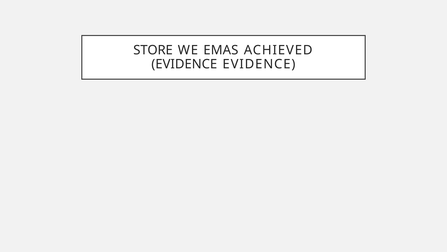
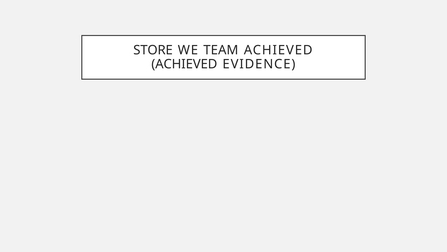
EMAS: EMAS -> TEAM
EVIDENCE at (184, 64): EVIDENCE -> ACHIEVED
